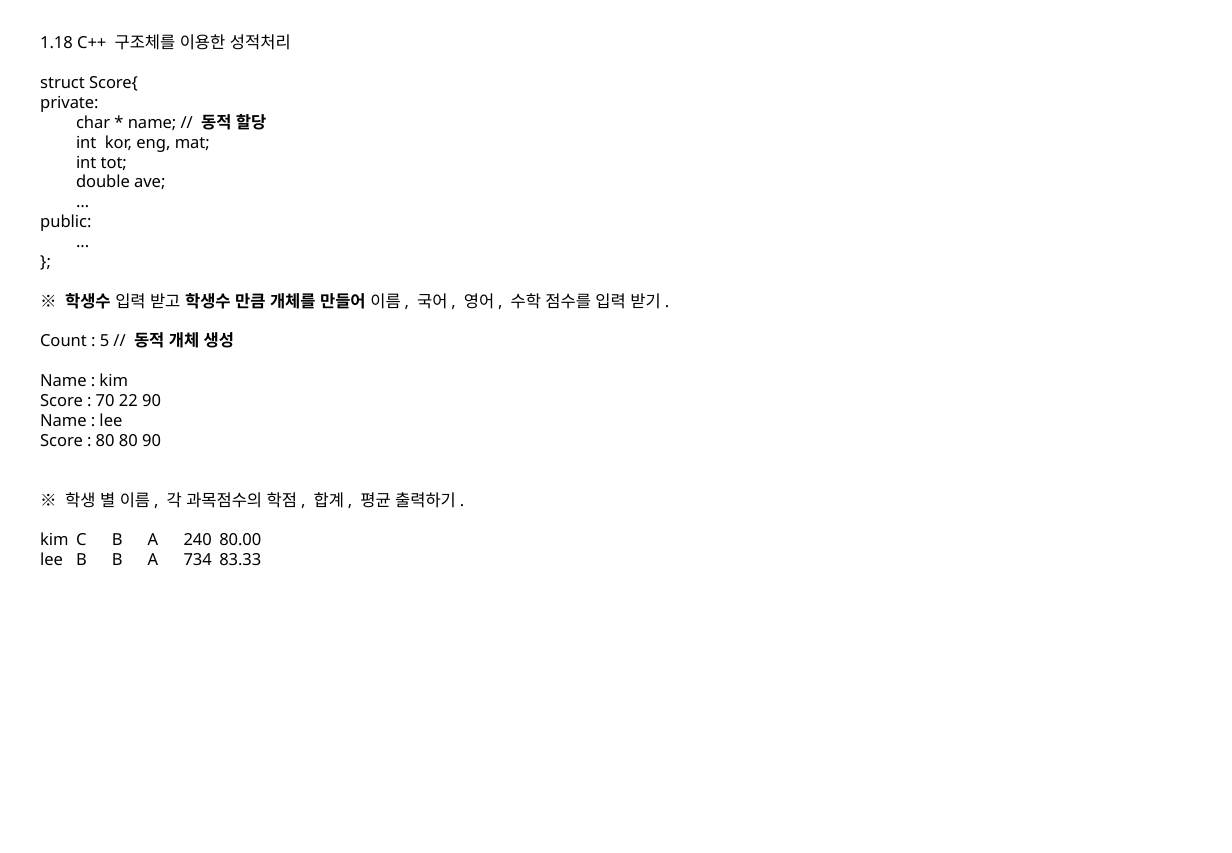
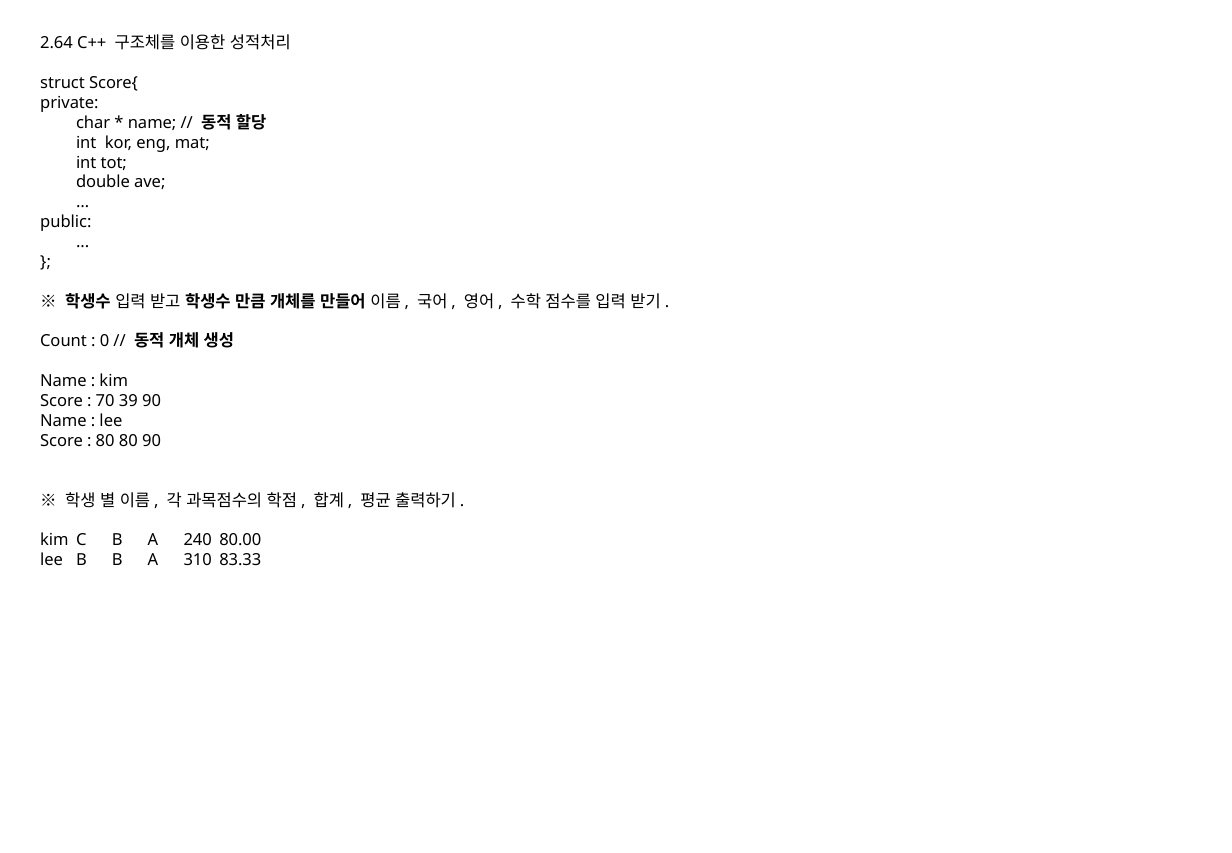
1.18: 1.18 -> 2.64
5: 5 -> 0
22: 22 -> 39
734: 734 -> 310
